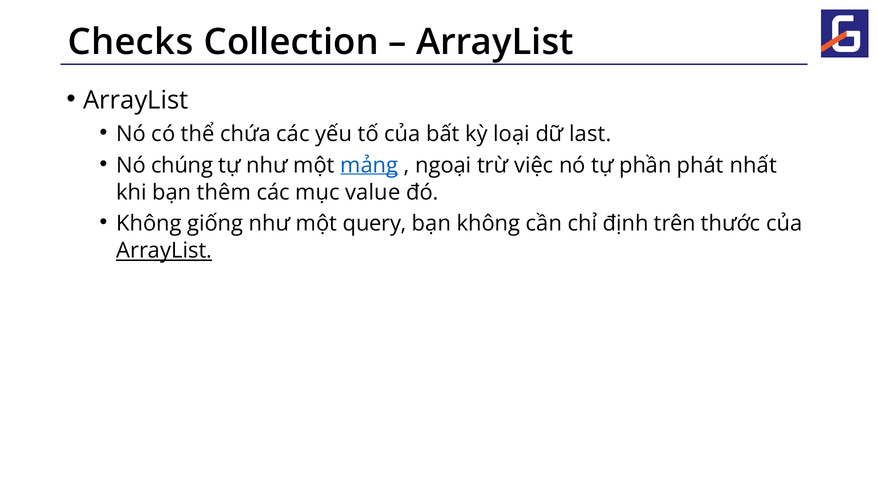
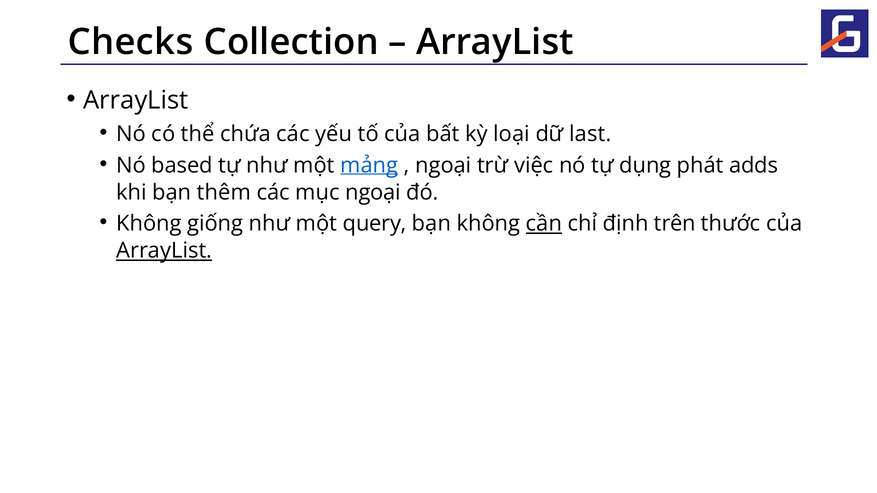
chúng: chúng -> based
phần: phần -> dụng
nhất: nhất -> adds
mục value: value -> ngoại
cần underline: none -> present
